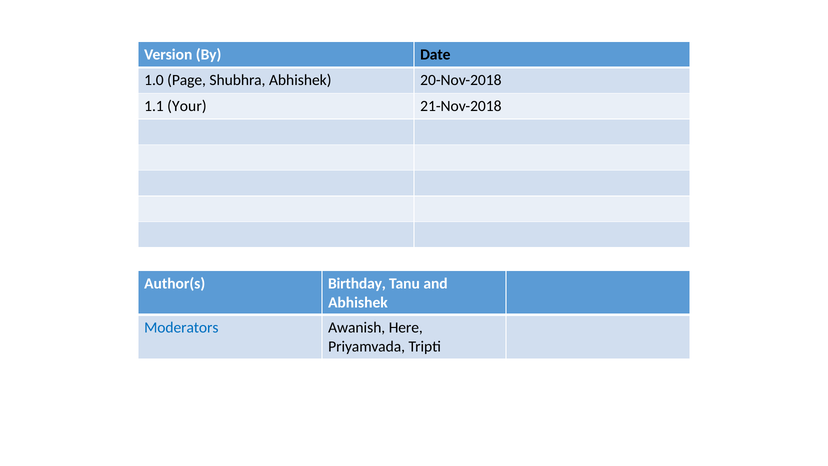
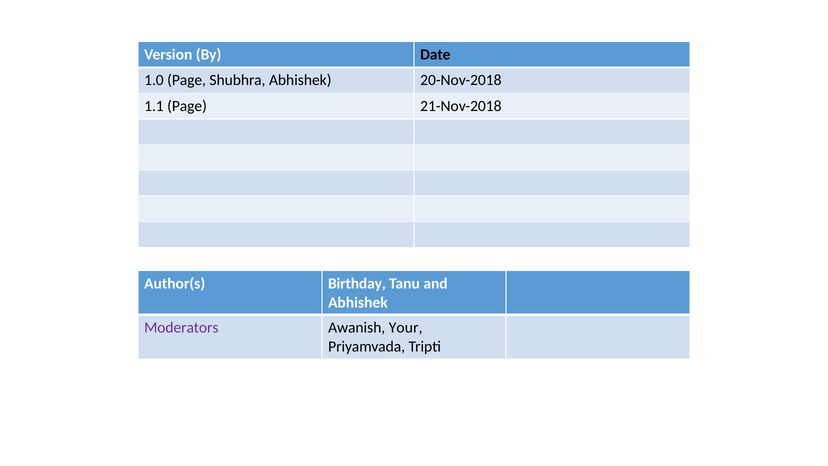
1.1 Your: Your -> Page
Moderators colour: blue -> purple
Here: Here -> Your
